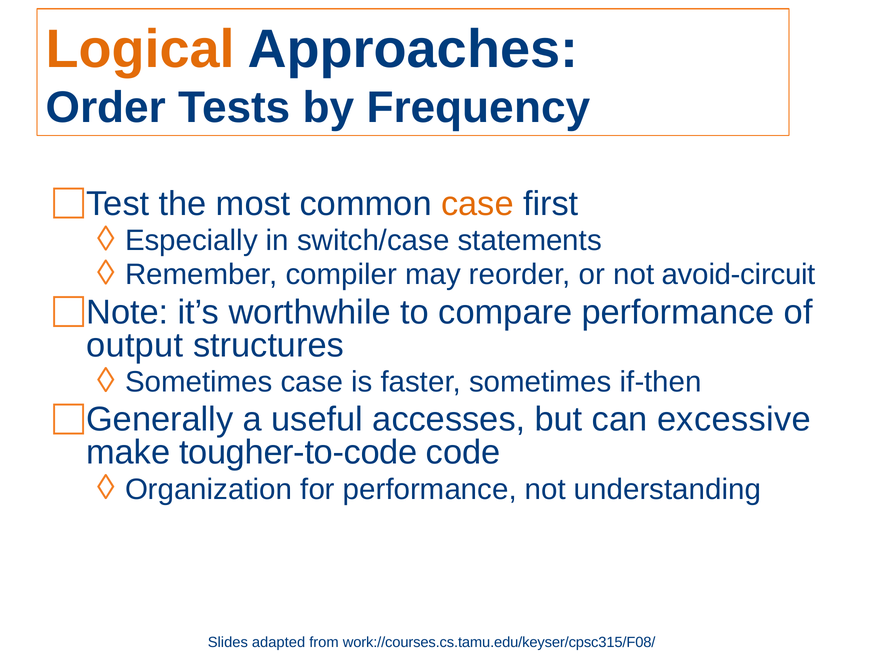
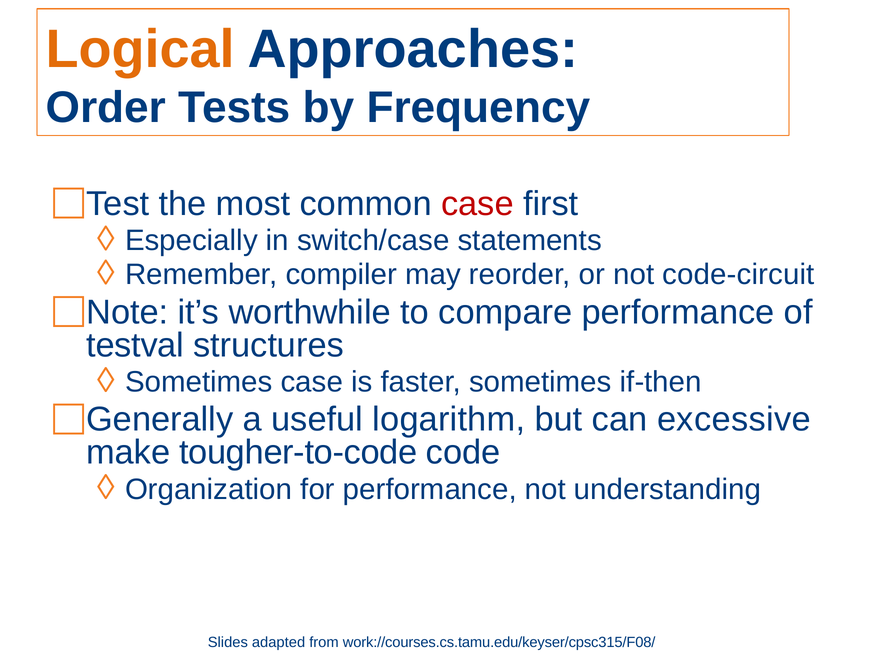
case at (477, 204) colour: orange -> red
avoid-circuit: avoid-circuit -> code-circuit
output: output -> testval
accesses: accesses -> logarithm
